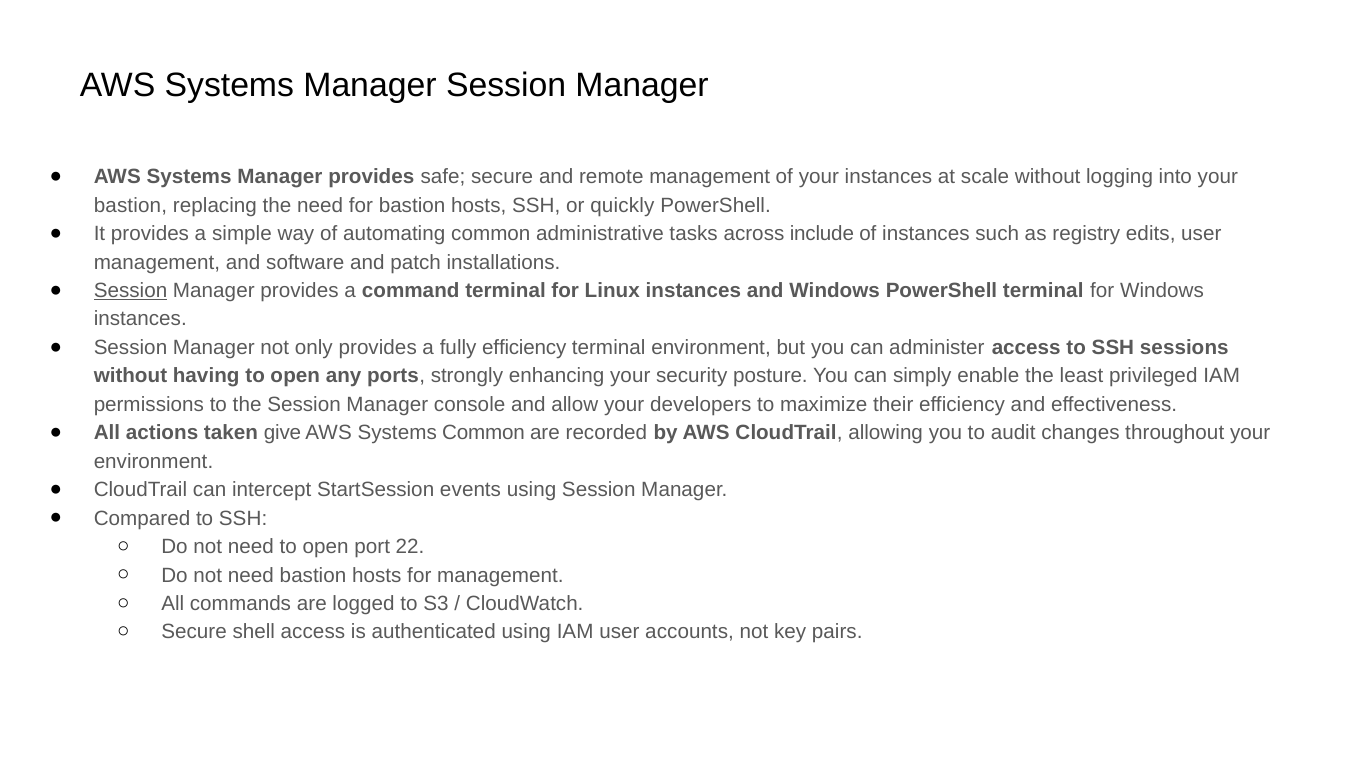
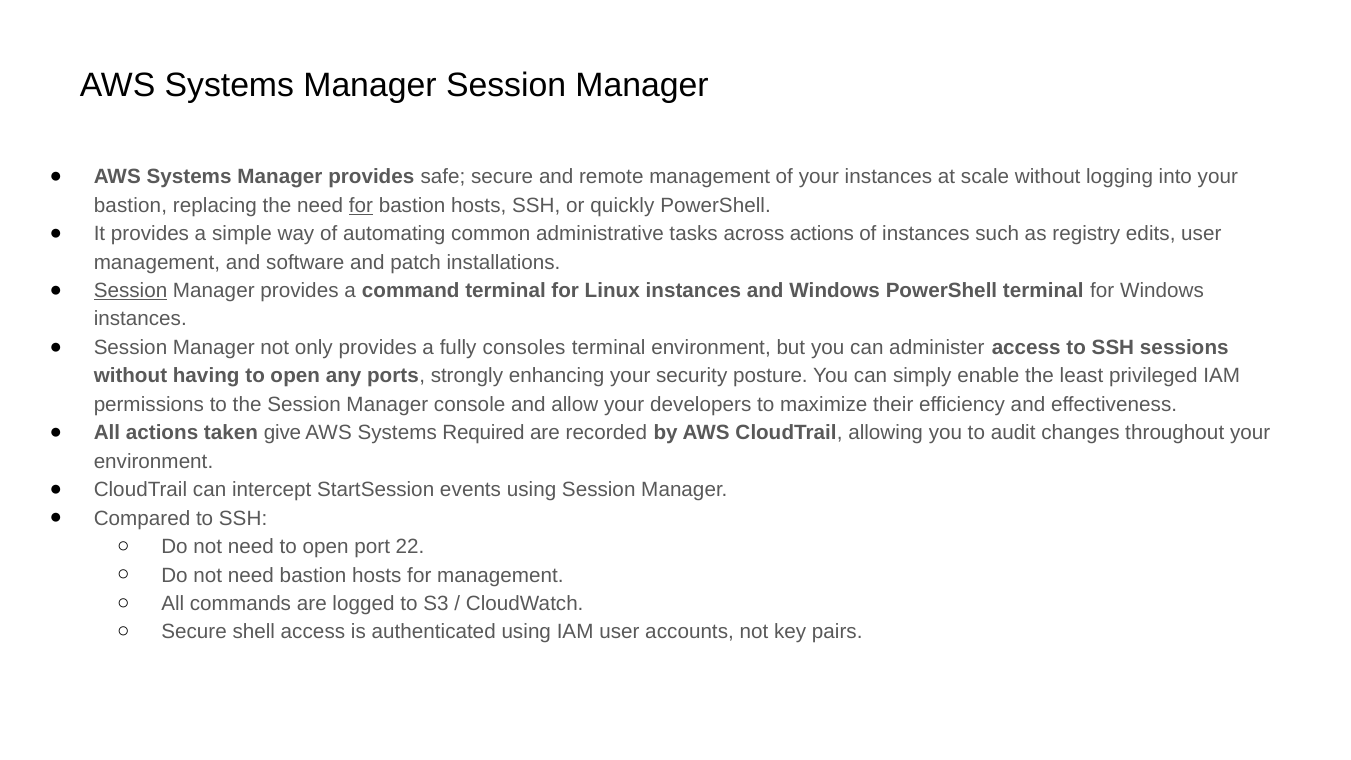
for at (361, 205) underline: none -> present
across include: include -> actions
fully efficiency: efficiency -> consoles
Systems Common: Common -> Required
